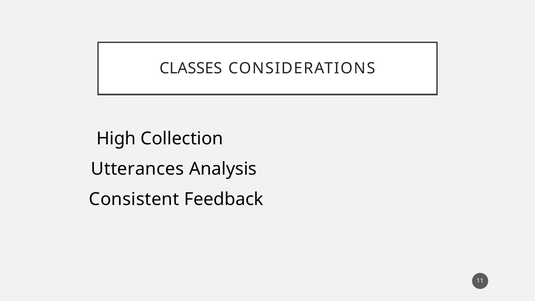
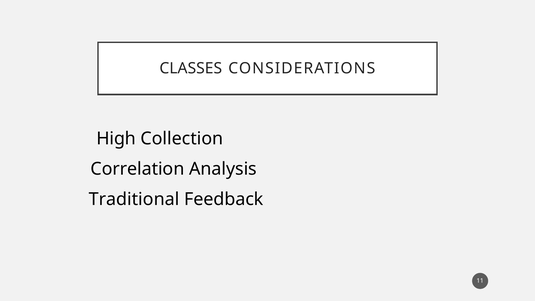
Utterances: Utterances -> Correlation
Consistent: Consistent -> Traditional
